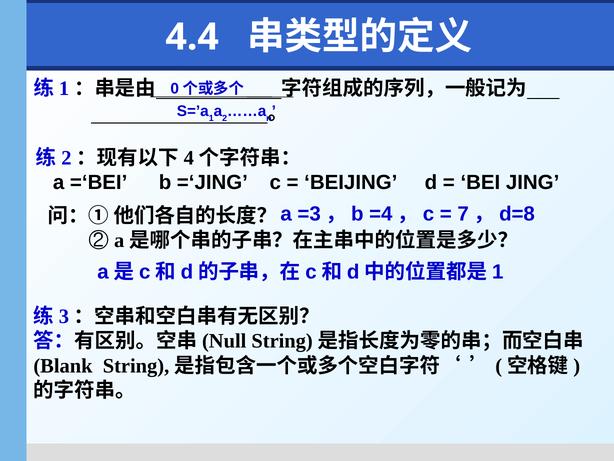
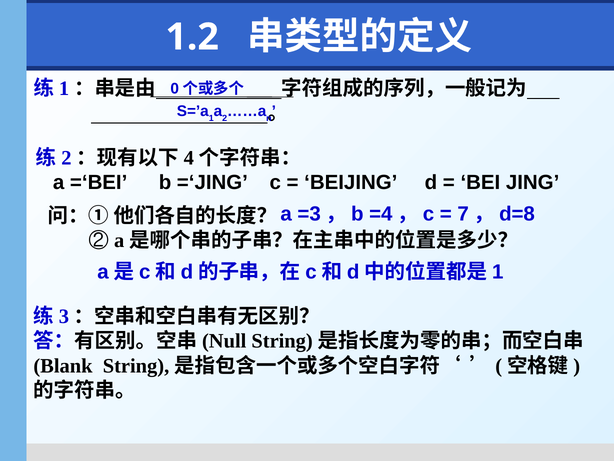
4.4: 4.4 -> 1.2
